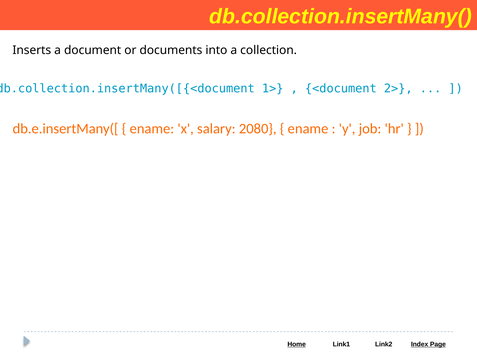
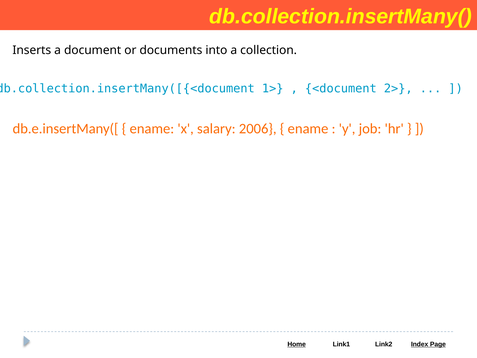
2080: 2080 -> 2006
